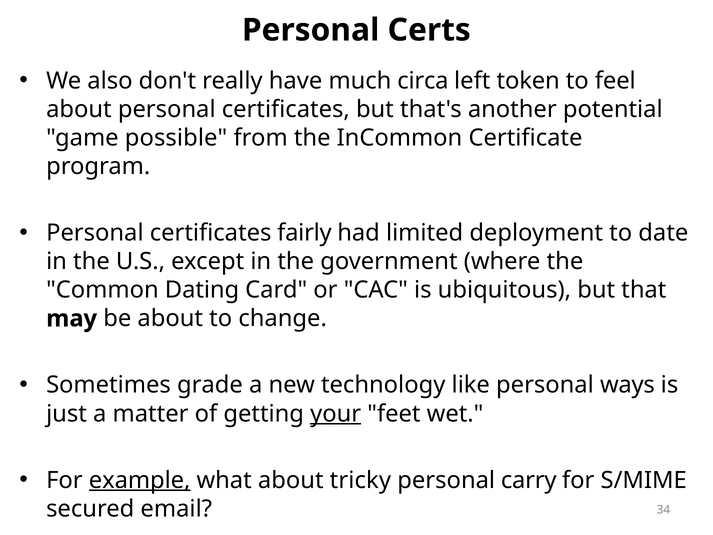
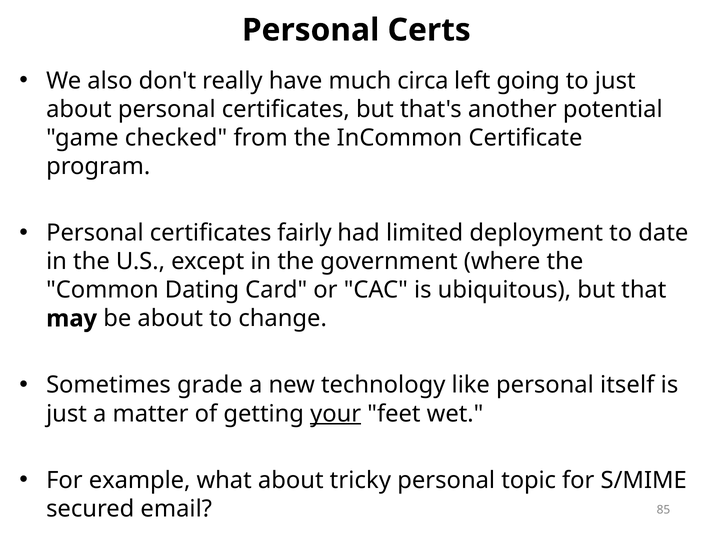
token: token -> going
to feel: feel -> just
possible: possible -> checked
ways: ways -> itself
example underline: present -> none
carry: carry -> topic
34: 34 -> 85
